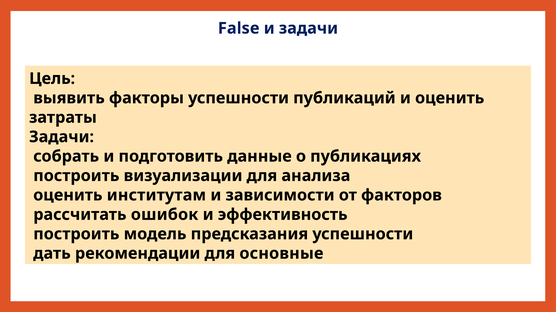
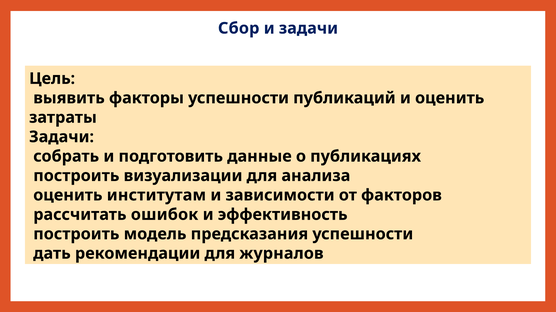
False: False -> Сбор
основные: основные -> журналов
